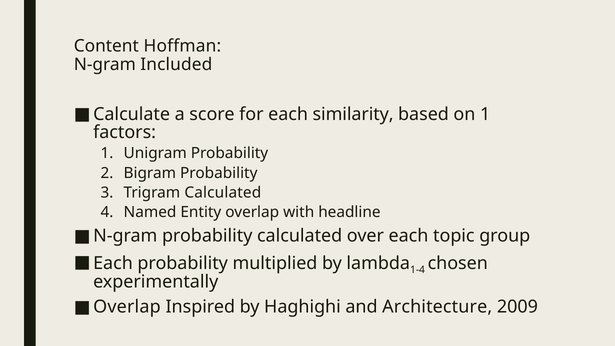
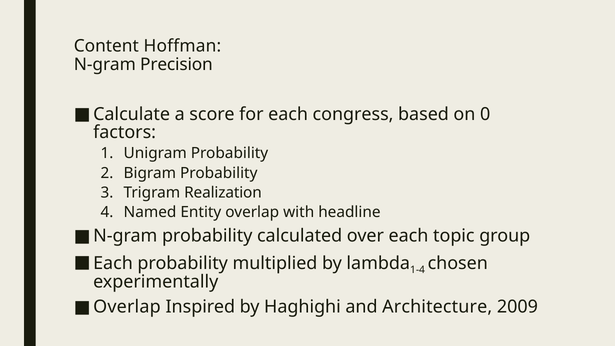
Included: Included -> Precision
similarity: similarity -> congress
on 1: 1 -> 0
Trigram Calculated: Calculated -> Realization
